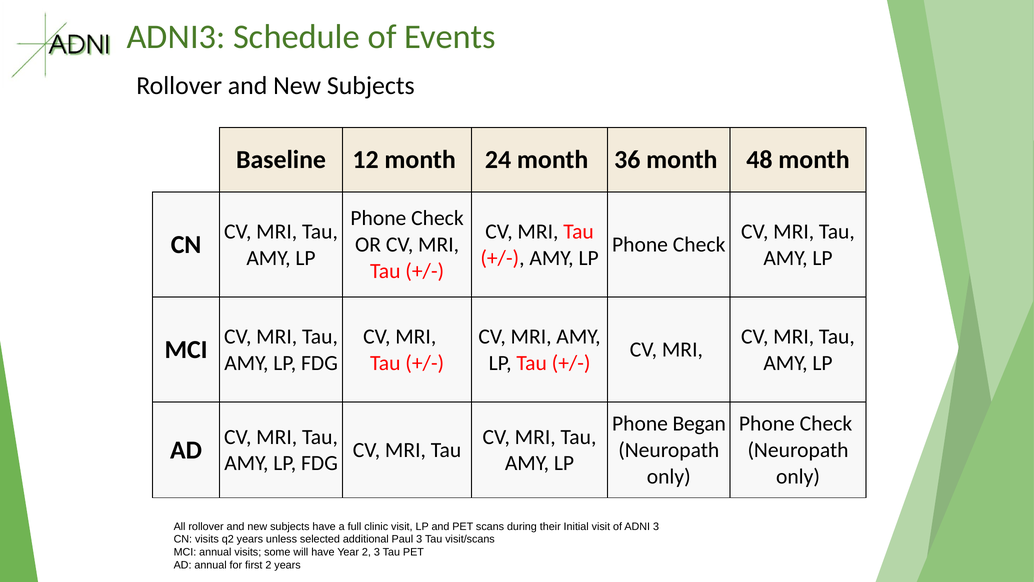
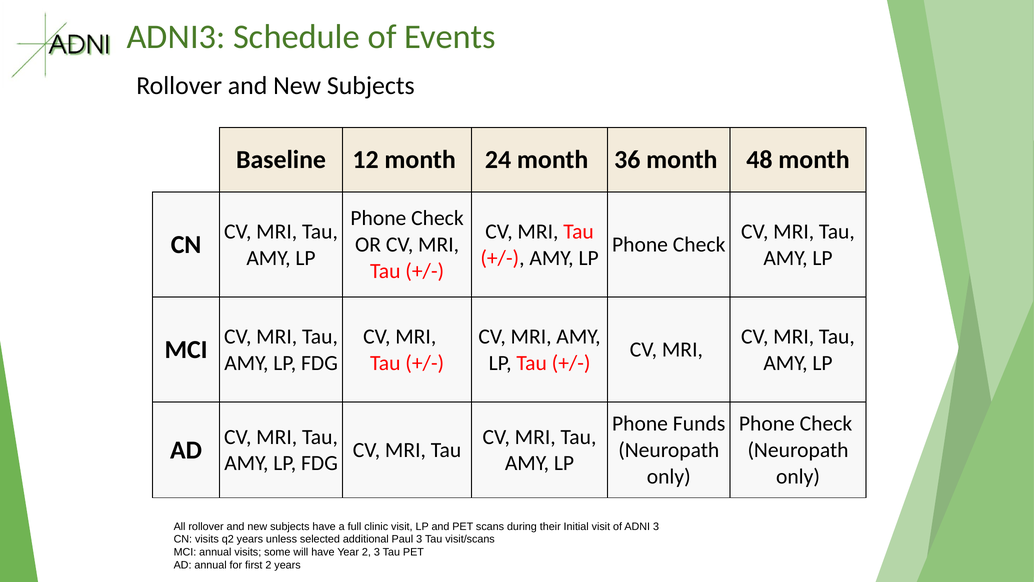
Began: Began -> Funds
